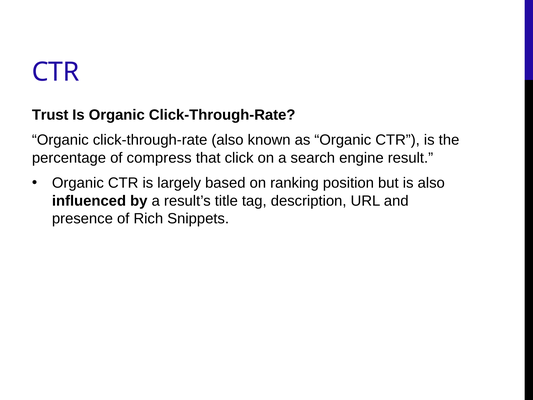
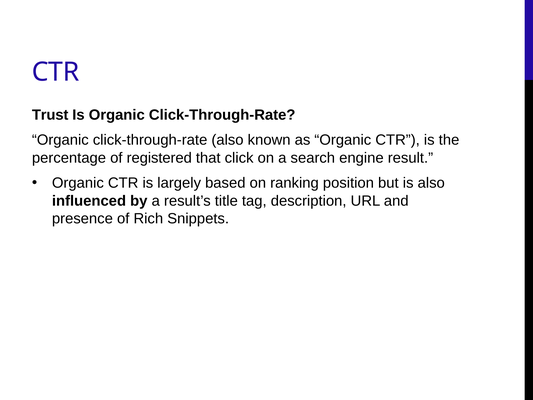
compress: compress -> registered
